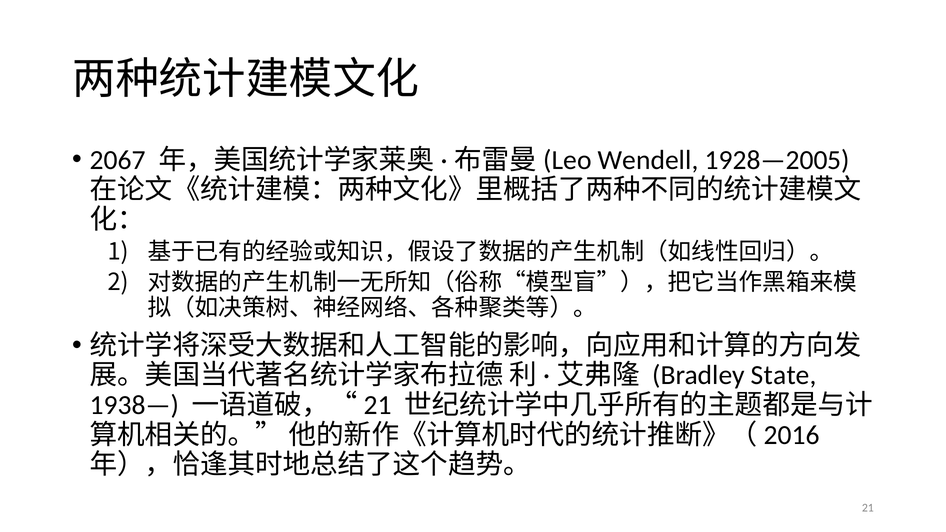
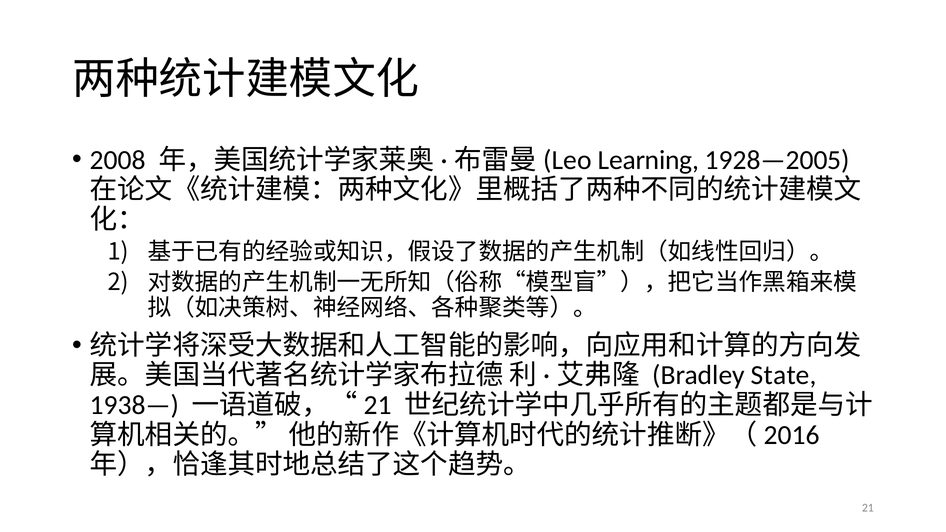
2067: 2067 -> 2008
Wendell: Wendell -> Learning
